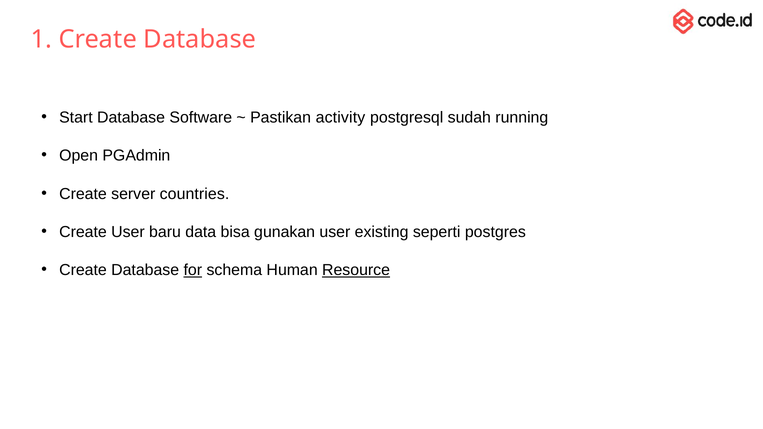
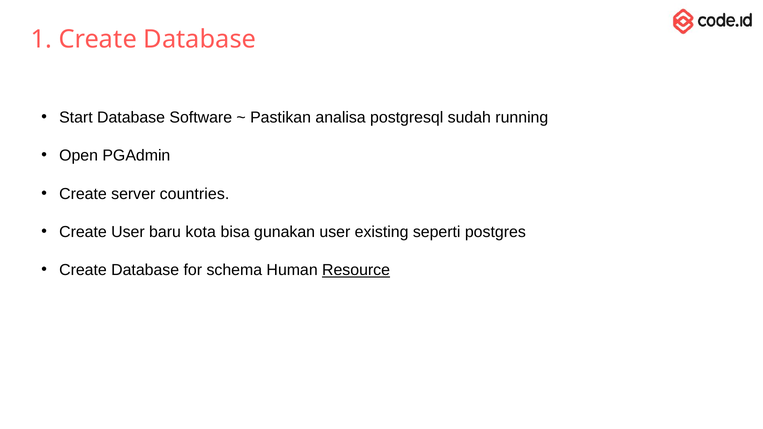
activity: activity -> analisa
data: data -> kota
for underline: present -> none
